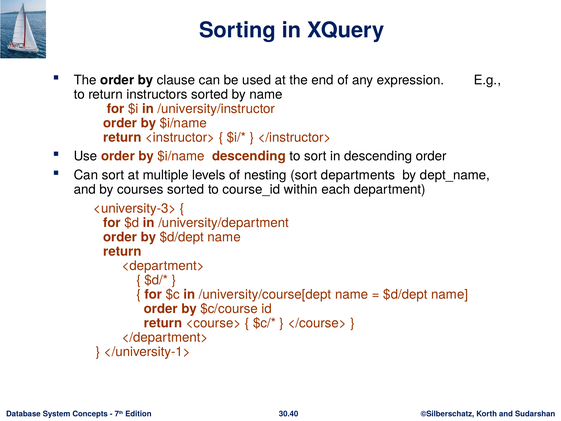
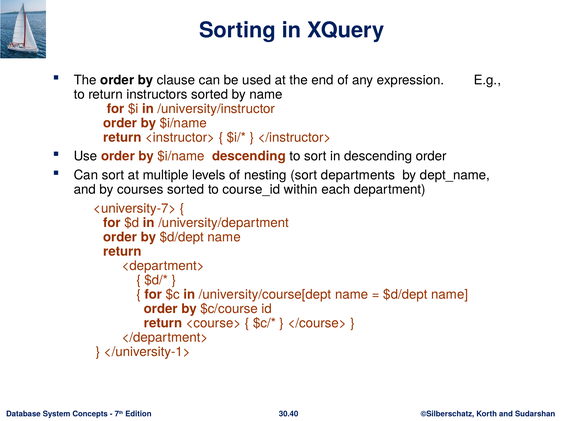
<university-3>: <university-3> -> <university-7>
